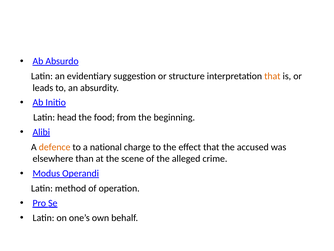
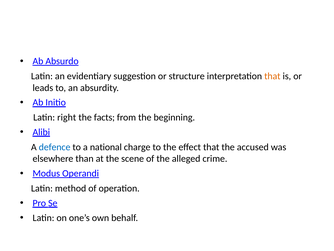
head: head -> right
food: food -> facts
defence colour: orange -> blue
